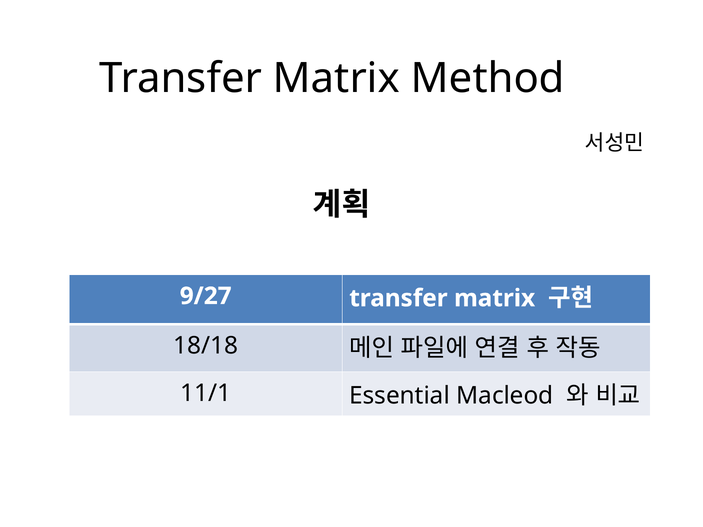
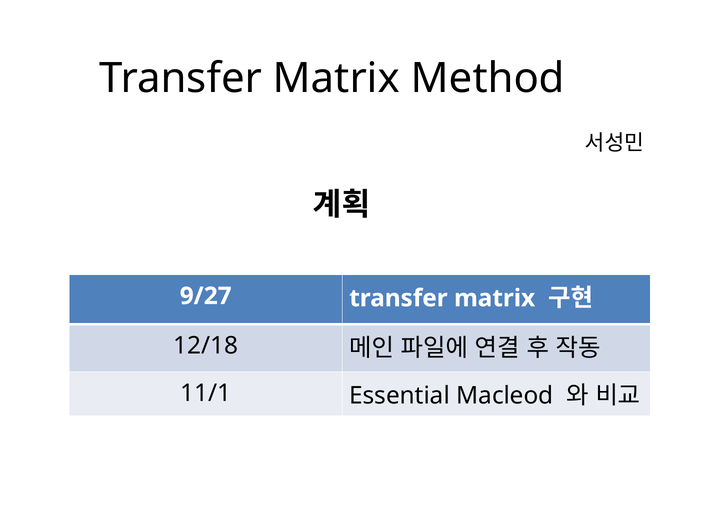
18/18: 18/18 -> 12/18
